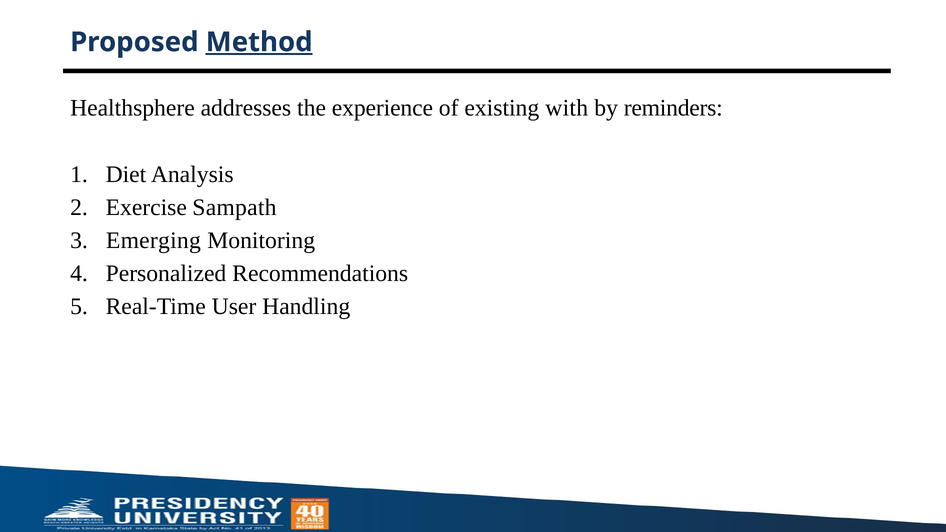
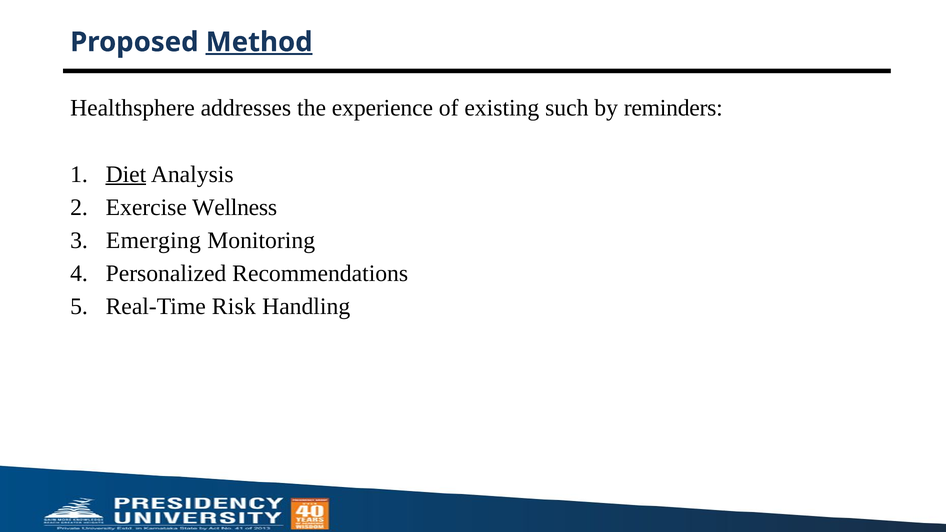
with: with -> such
Diet underline: none -> present
Sampath: Sampath -> Wellness
User: User -> Risk
